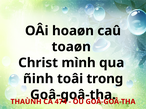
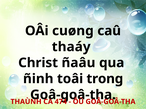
hoaøn: hoaøn -> cuøng
toaøn: toaøn -> thaáy
mình: mình -> ñaâu
